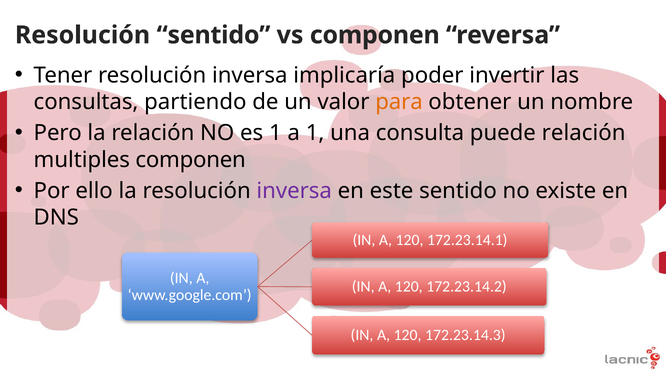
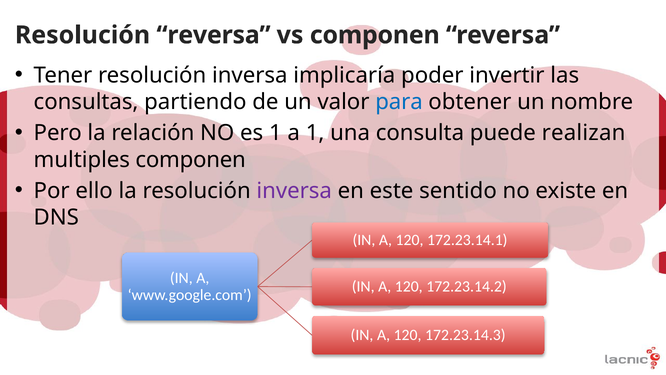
Resolución sentido: sentido -> reversa
para colour: orange -> blue
puede relación: relación -> realizan
